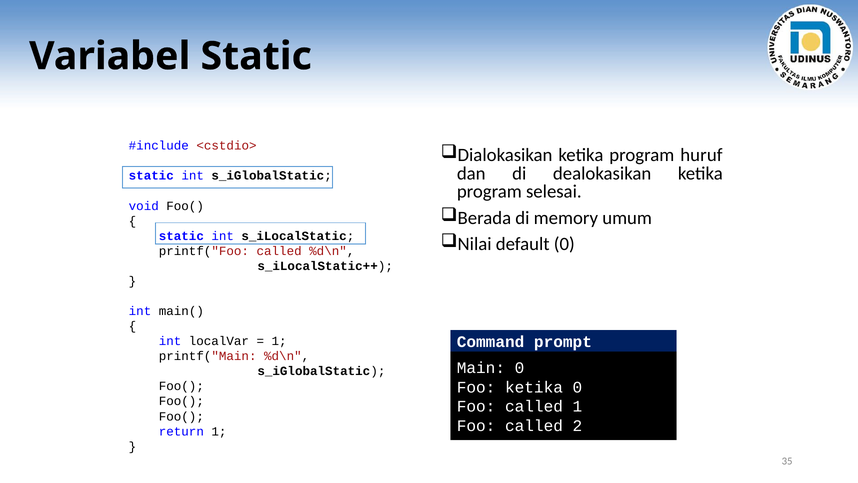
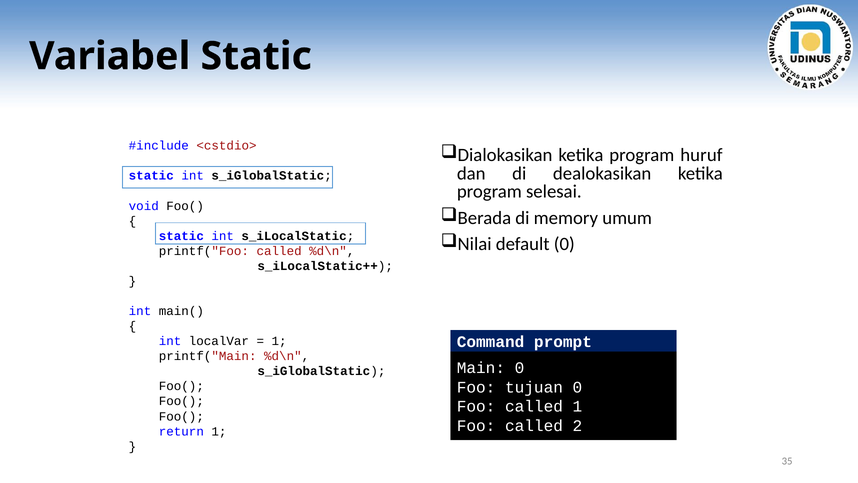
Foo ketika: ketika -> tujuan
